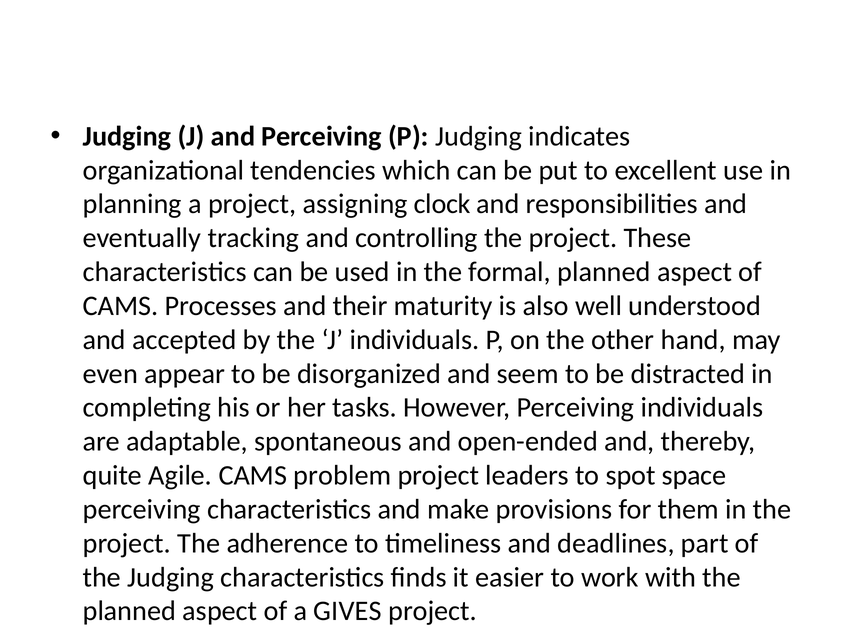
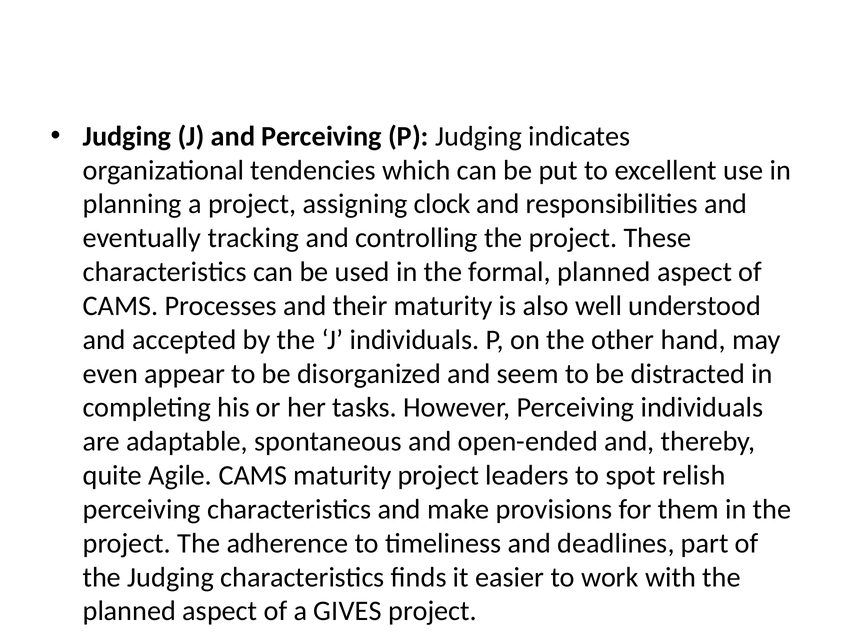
CAMS problem: problem -> maturity
space: space -> relish
